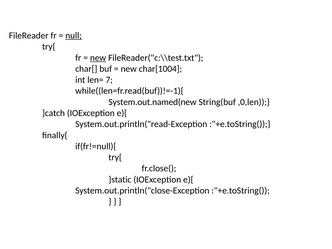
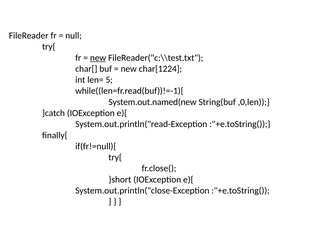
null underline: present -> none
char[1004: char[1004 -> char[1224
7: 7 -> 5
}static: }static -> }short
